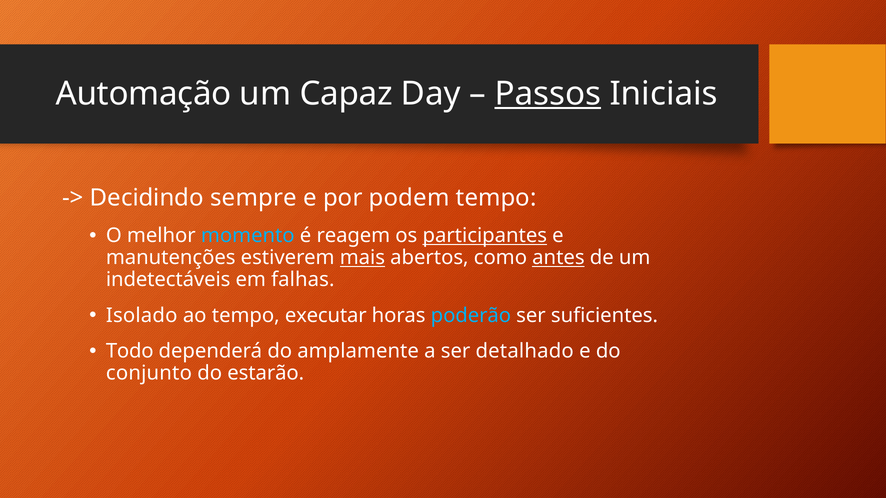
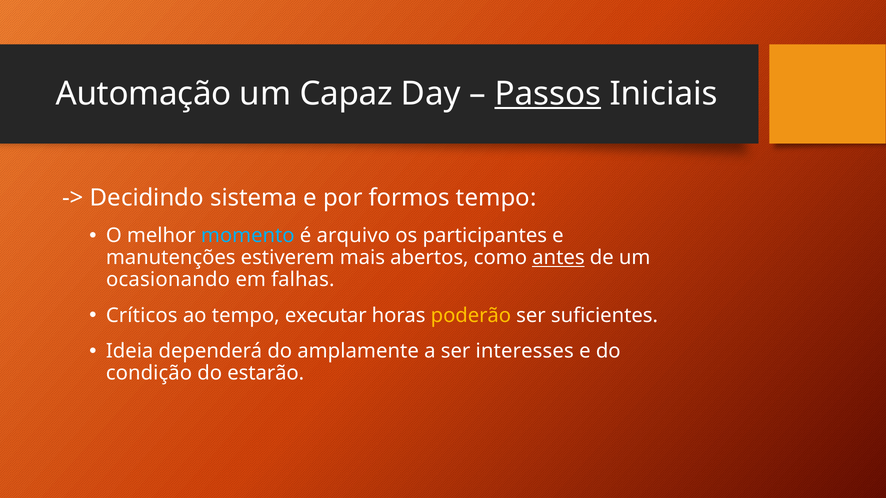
sempre: sempre -> sistema
podem: podem -> formos
reagem: reagem -> arquivo
participantes underline: present -> none
mais underline: present -> none
indetectáveis: indetectáveis -> ocasionando
Isolado: Isolado -> Críticos
poderão colour: light blue -> yellow
Todo: Todo -> Ideia
detalhado: detalhado -> interesses
conjunto: conjunto -> condição
